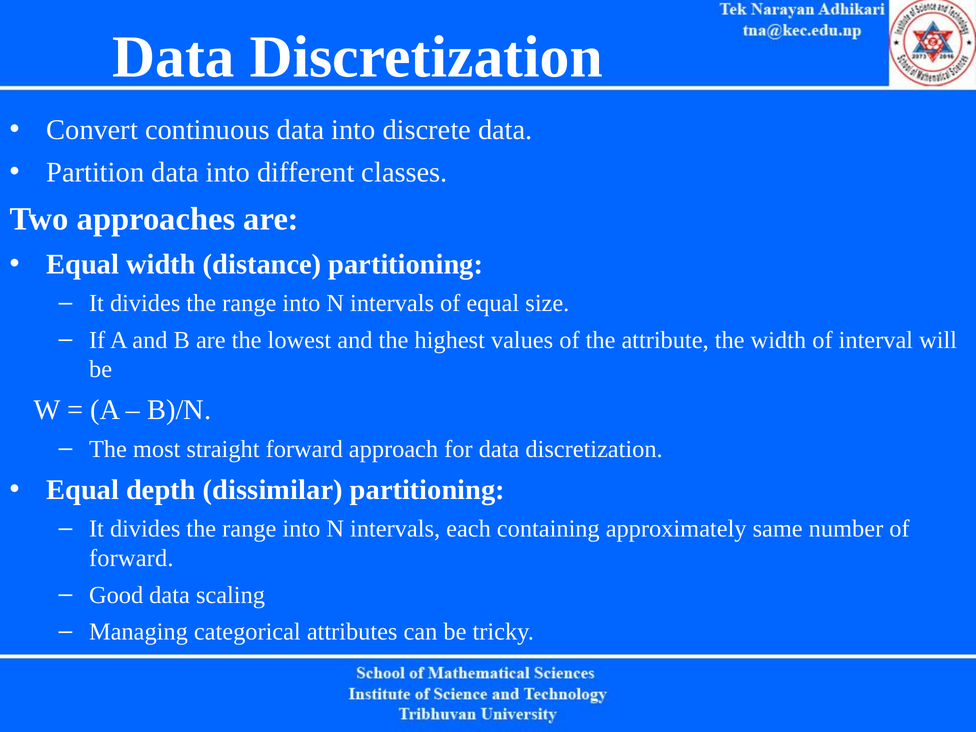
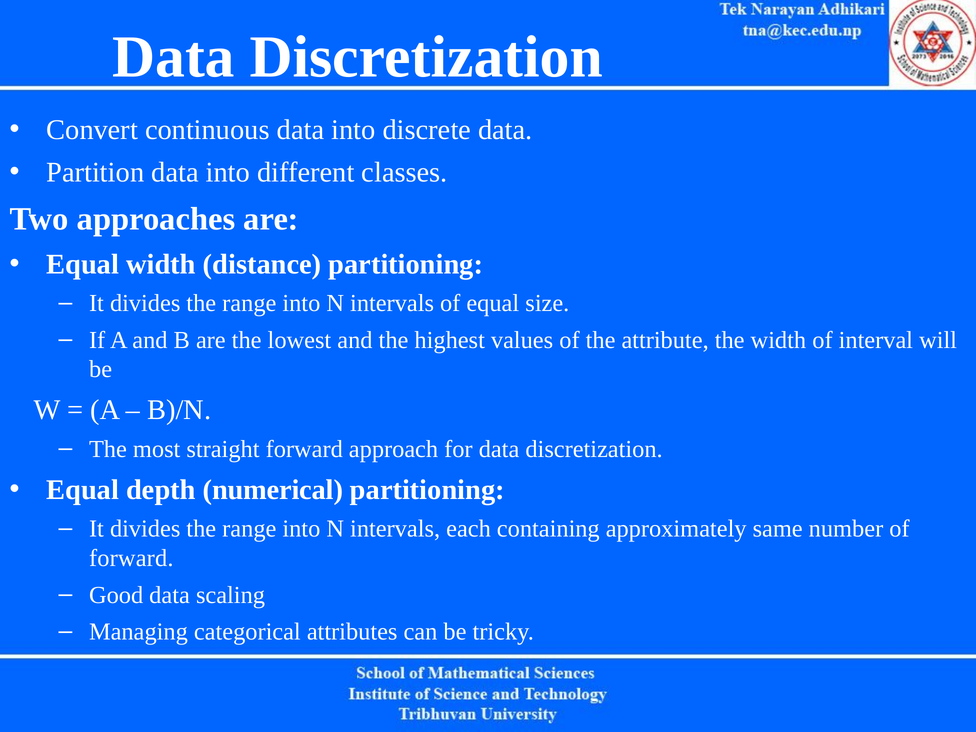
dissimilar: dissimilar -> numerical
